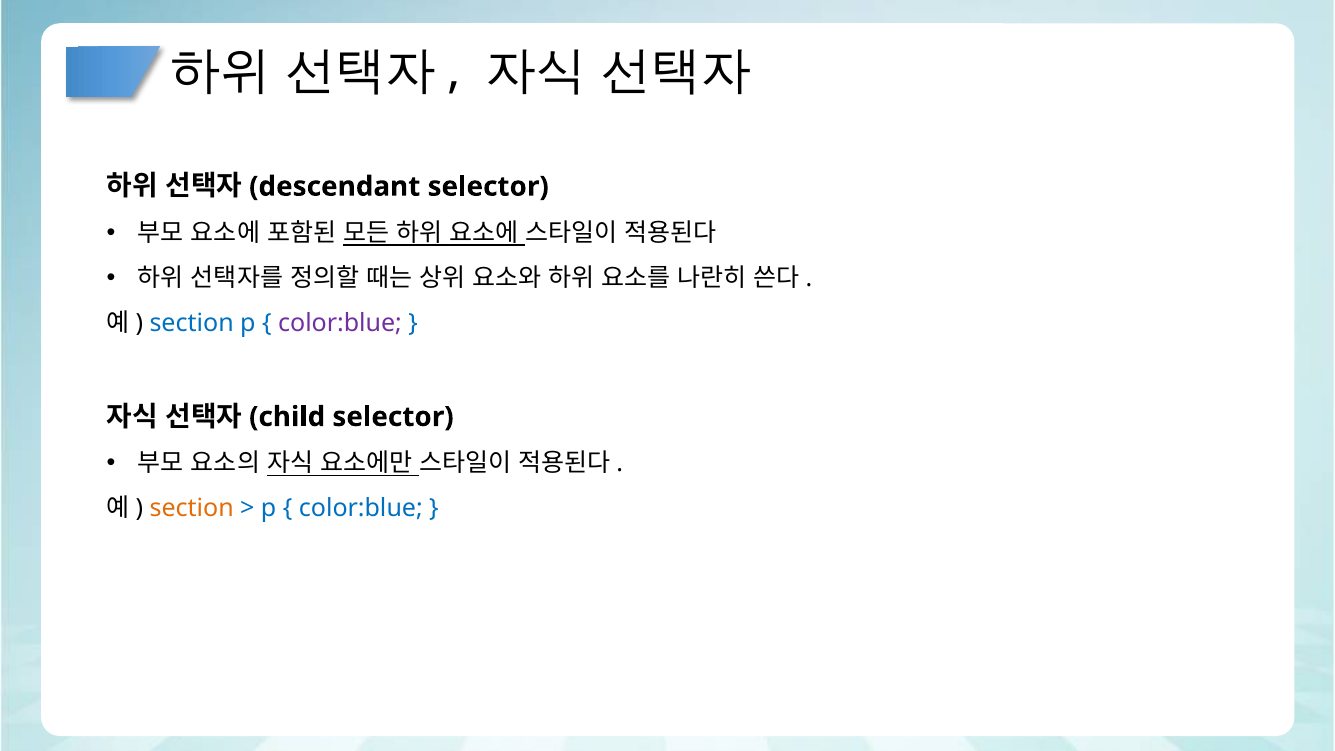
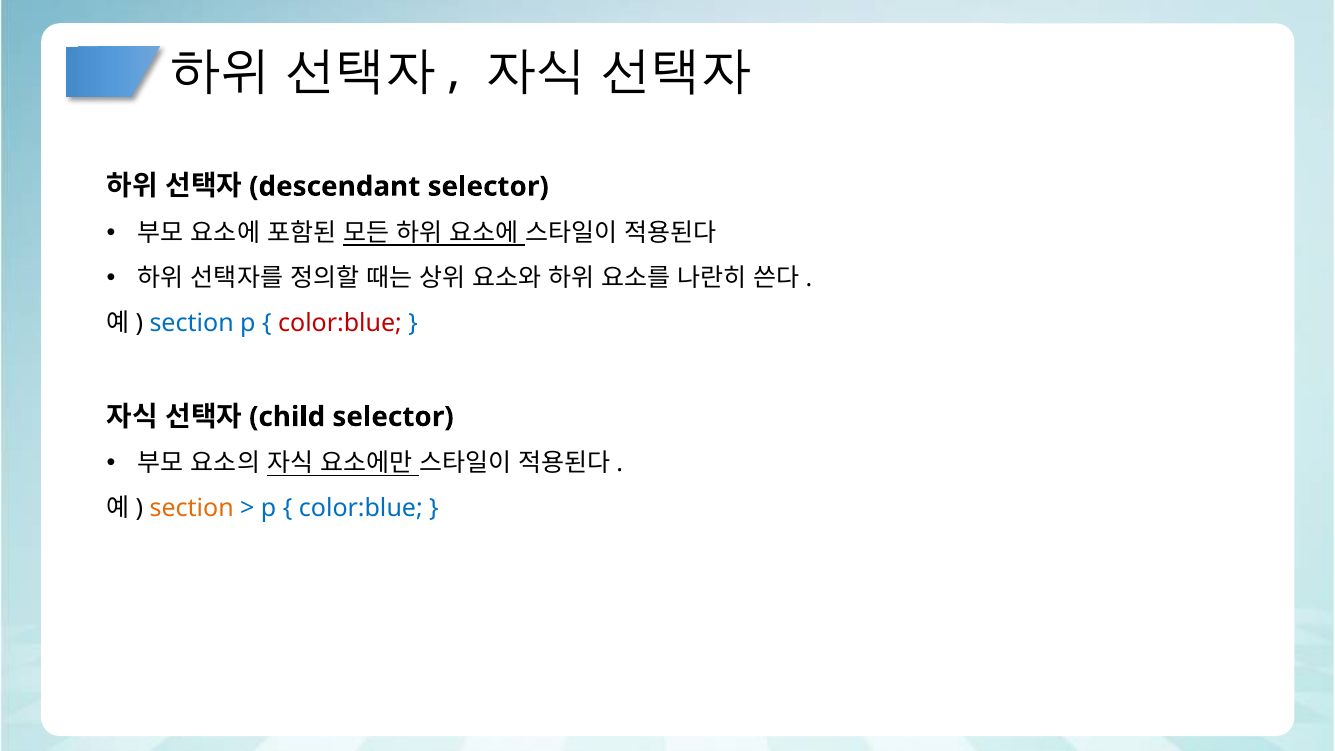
color:blue at (340, 323) colour: purple -> red
